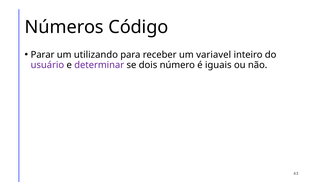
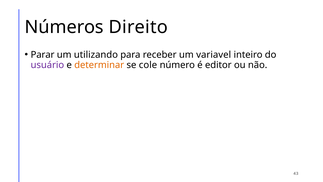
Código: Código -> Direito
determinar colour: purple -> orange
dois: dois -> cole
iguais: iguais -> editor
